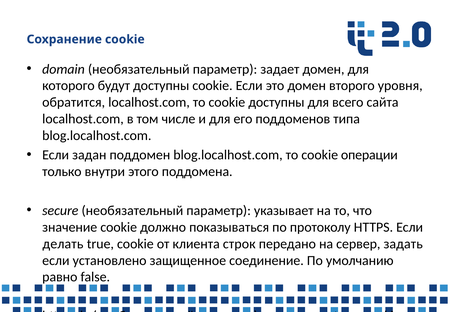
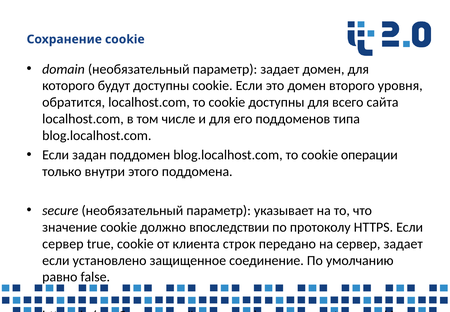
показываться: показываться -> впоследствии
делать at (63, 243): делать -> сервер
сервер задать: задать -> задает
